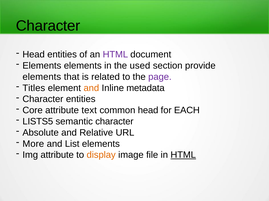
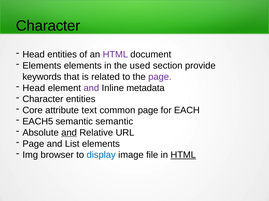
elements at (42, 77): elements -> keywords
Titles at (34, 88): Titles -> Head
and at (91, 88) colour: orange -> purple
common head: head -> page
LISTS5: LISTS5 -> EACH5
semantic character: character -> semantic
and at (69, 133) underline: none -> present
More at (33, 144): More -> Page
Img attribute: attribute -> browser
display colour: orange -> blue
